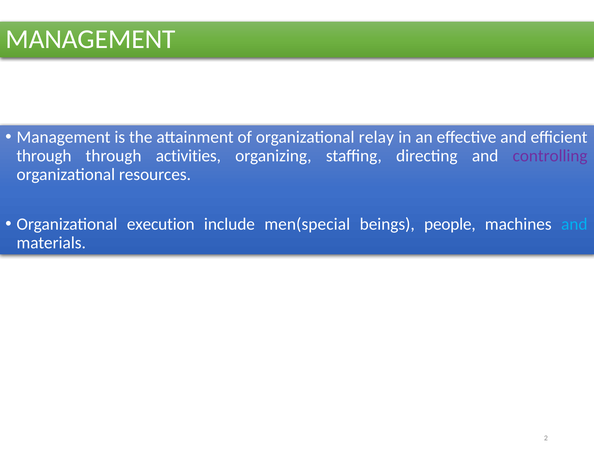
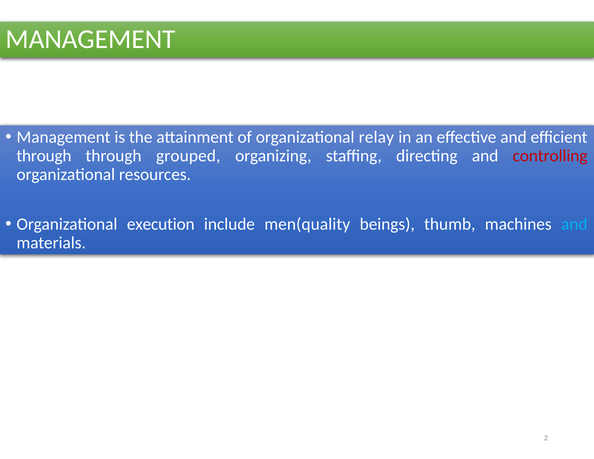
activities: activities -> grouped
controlling colour: purple -> red
men(special: men(special -> men(quality
people: people -> thumb
